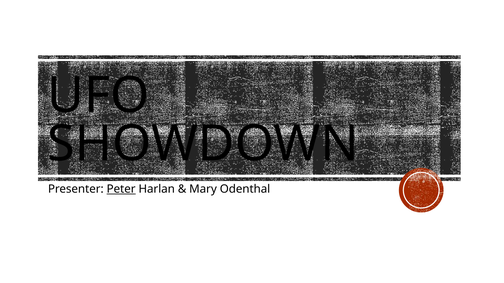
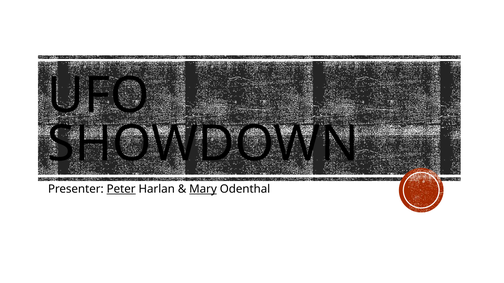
Mary underline: none -> present
